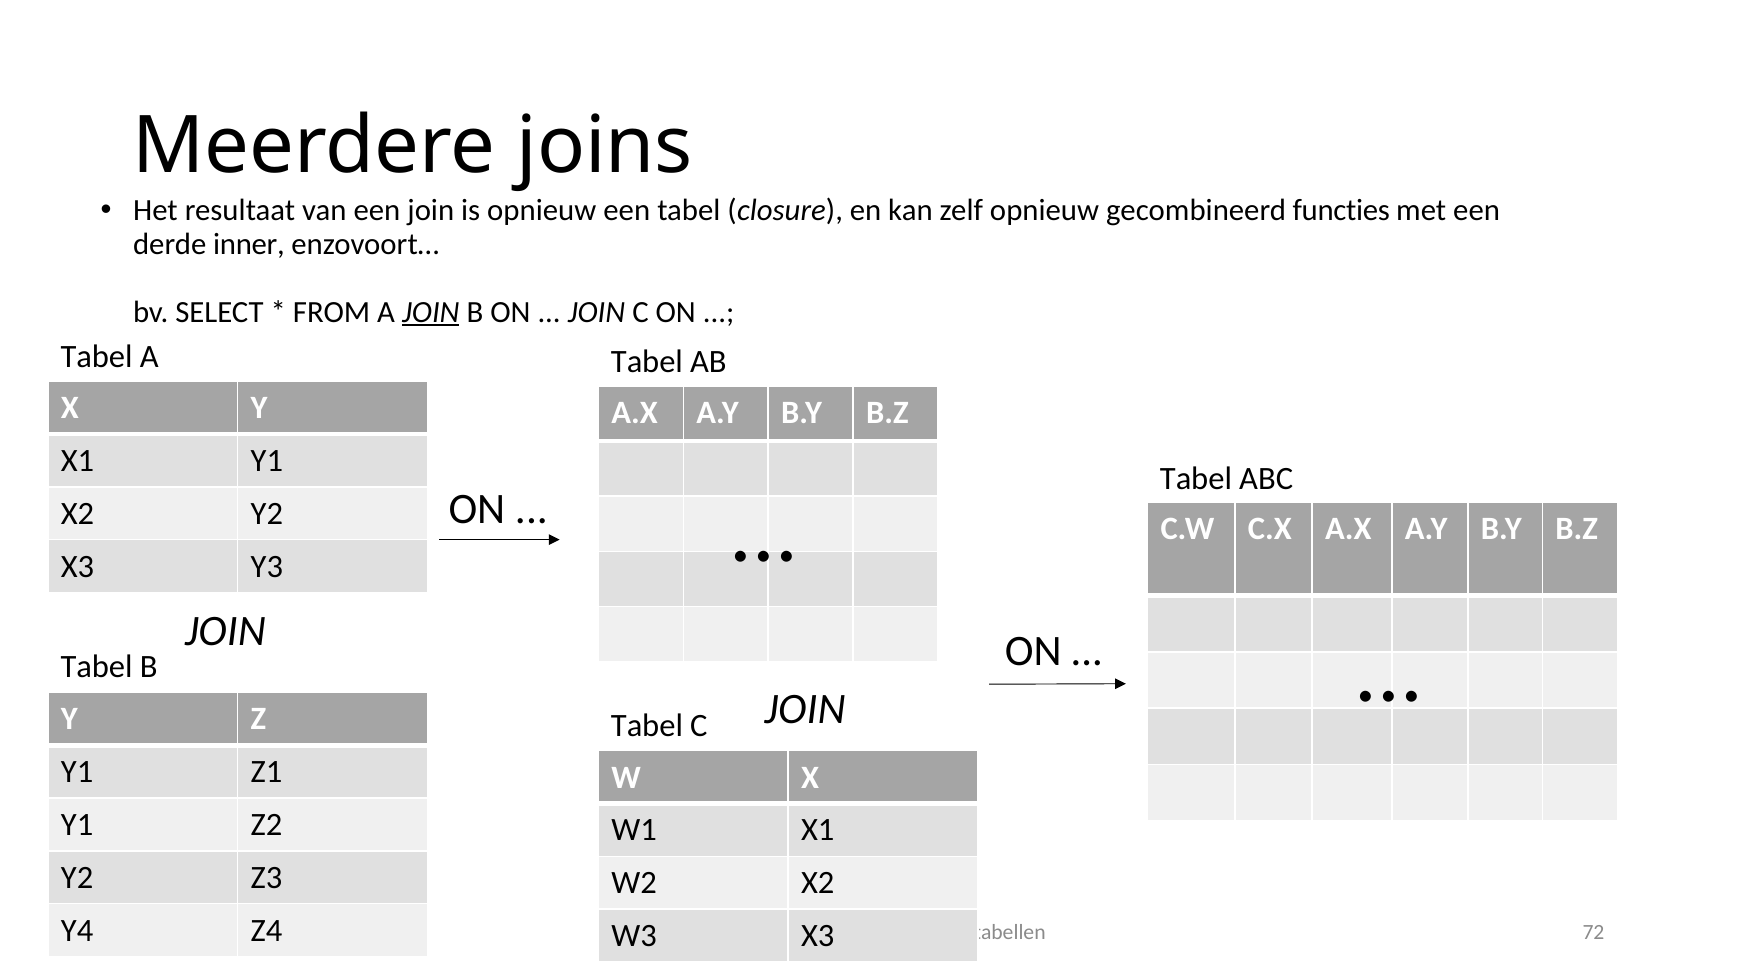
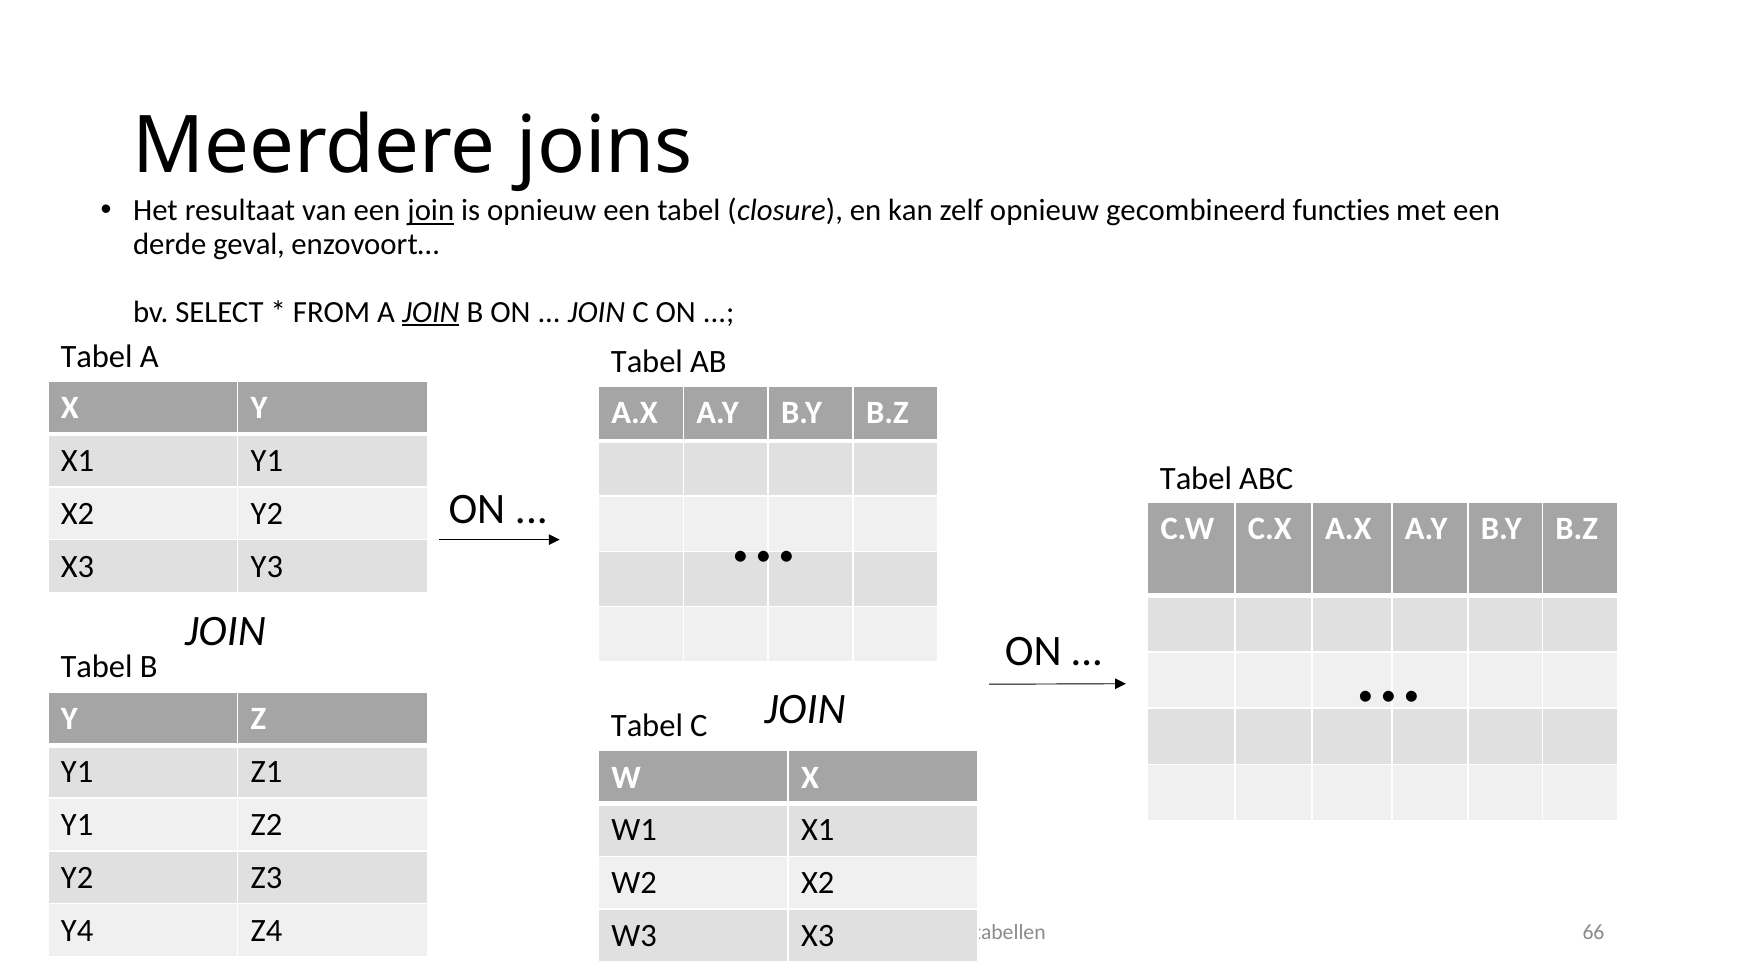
join at (431, 211) underline: none -> present
inner: inner -> geval
72: 72 -> 66
